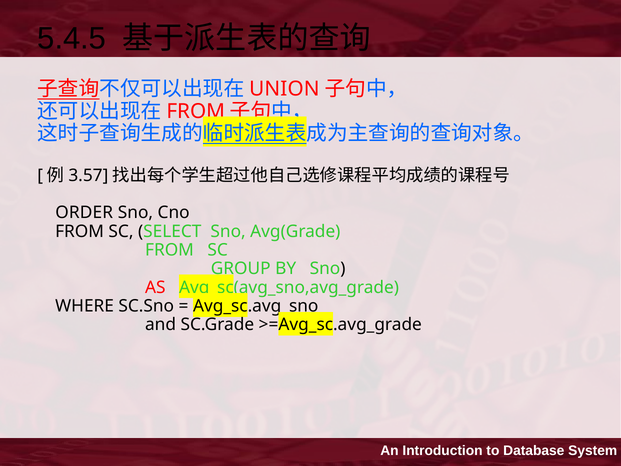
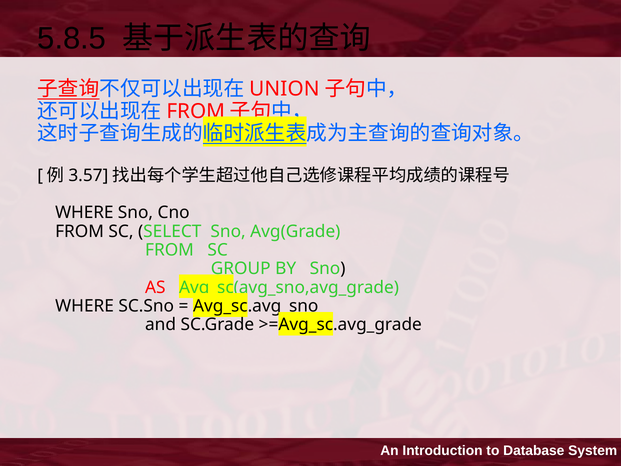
5.4.5: 5.4.5 -> 5.8.5
ORDER at (84, 213): ORDER -> WHERE
